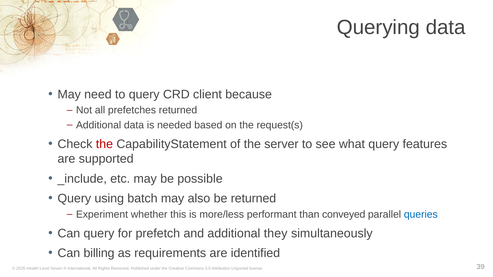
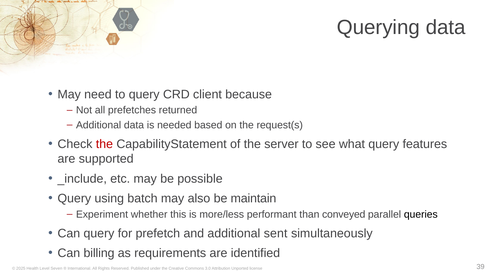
be returned: returned -> maintain
queries colour: blue -> black
they: they -> sent
